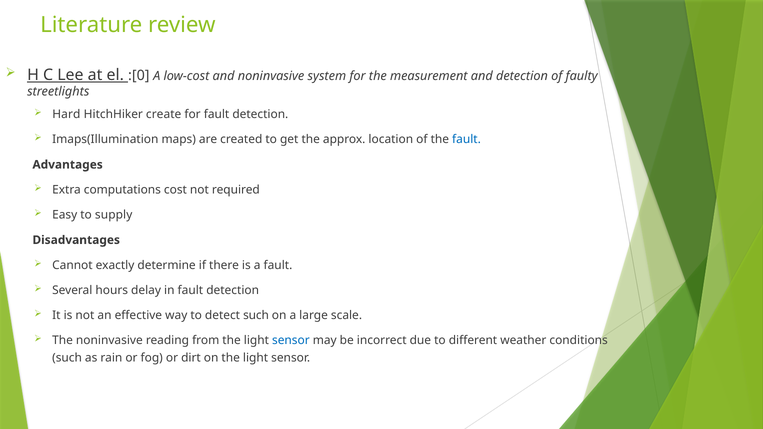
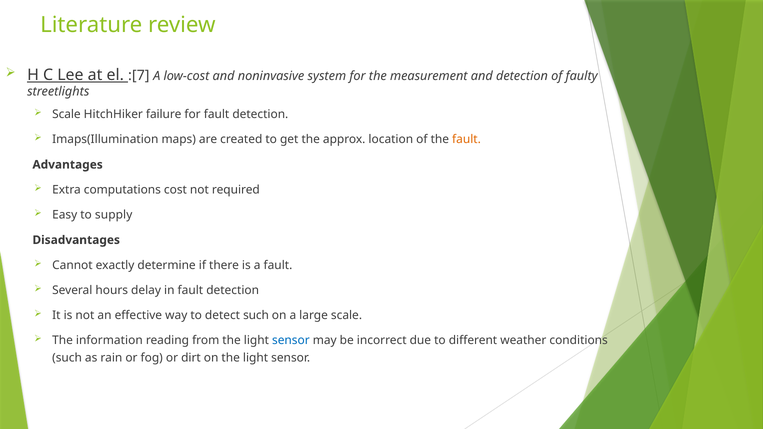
:[0: :[0 -> :[7
Hard at (66, 115): Hard -> Scale
create: create -> failure
fault at (466, 140) colour: blue -> orange
The noninvasive: noninvasive -> information
